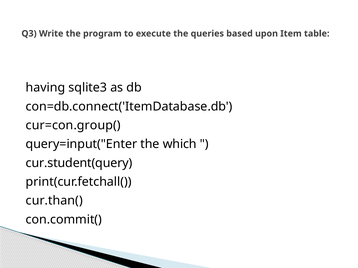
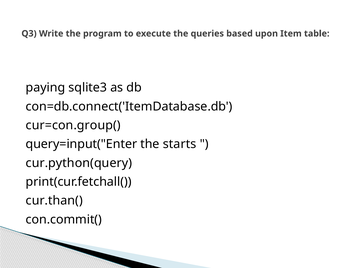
having: having -> paying
which: which -> starts
cur.student(query: cur.student(query -> cur.python(query
